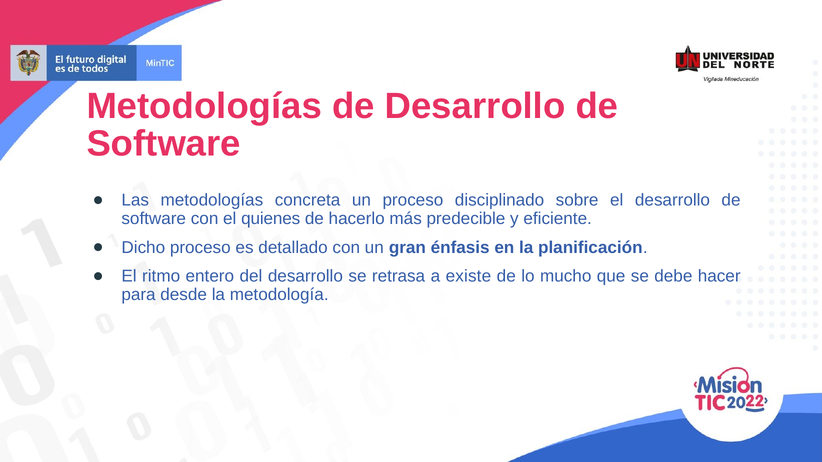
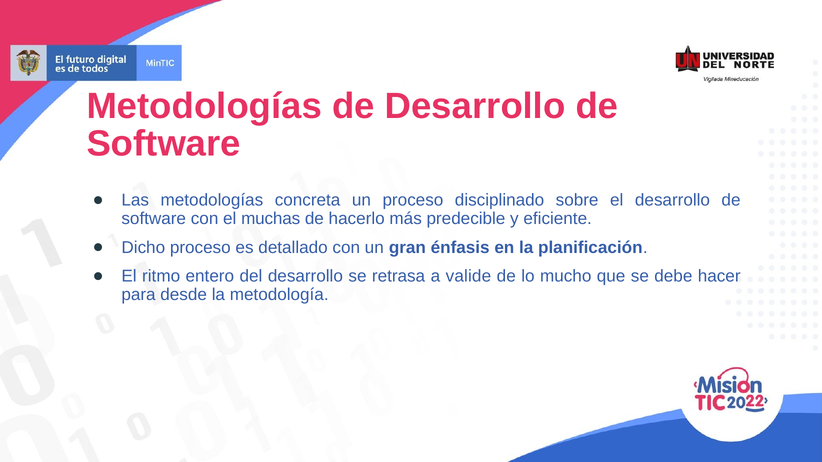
quienes: quienes -> muchas
existe: existe -> valide
